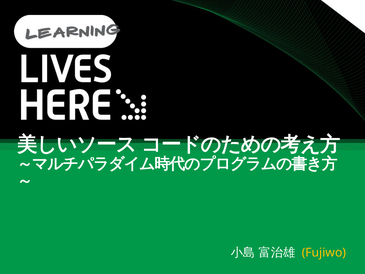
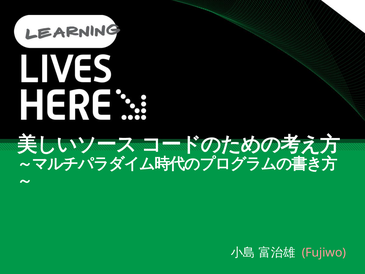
Fujiwo colour: yellow -> pink
